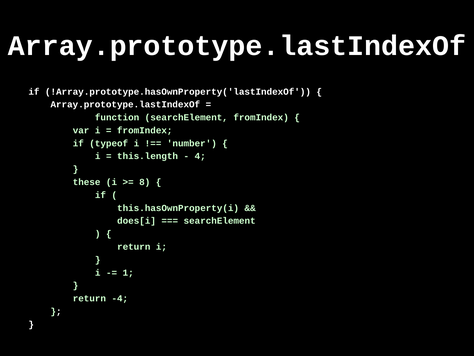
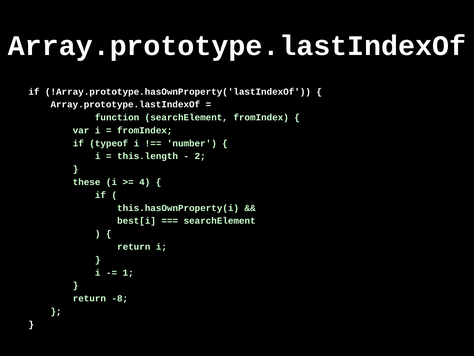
4: 4 -> 2
8: 8 -> 4
does[i: does[i -> best[i
-4: -4 -> -8
